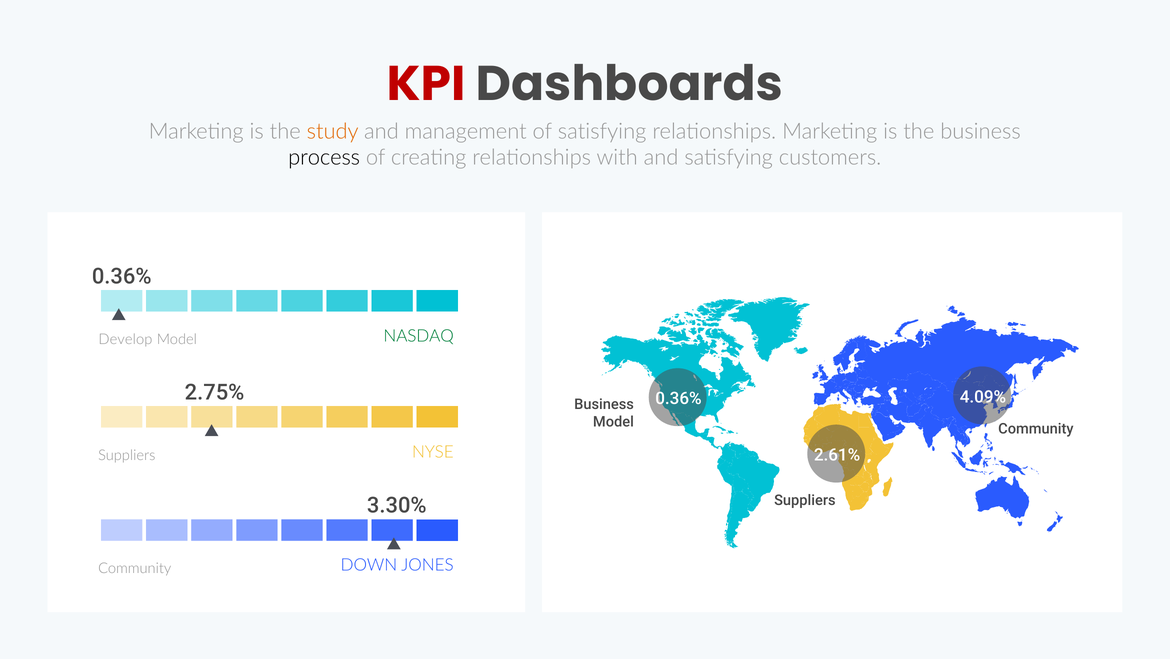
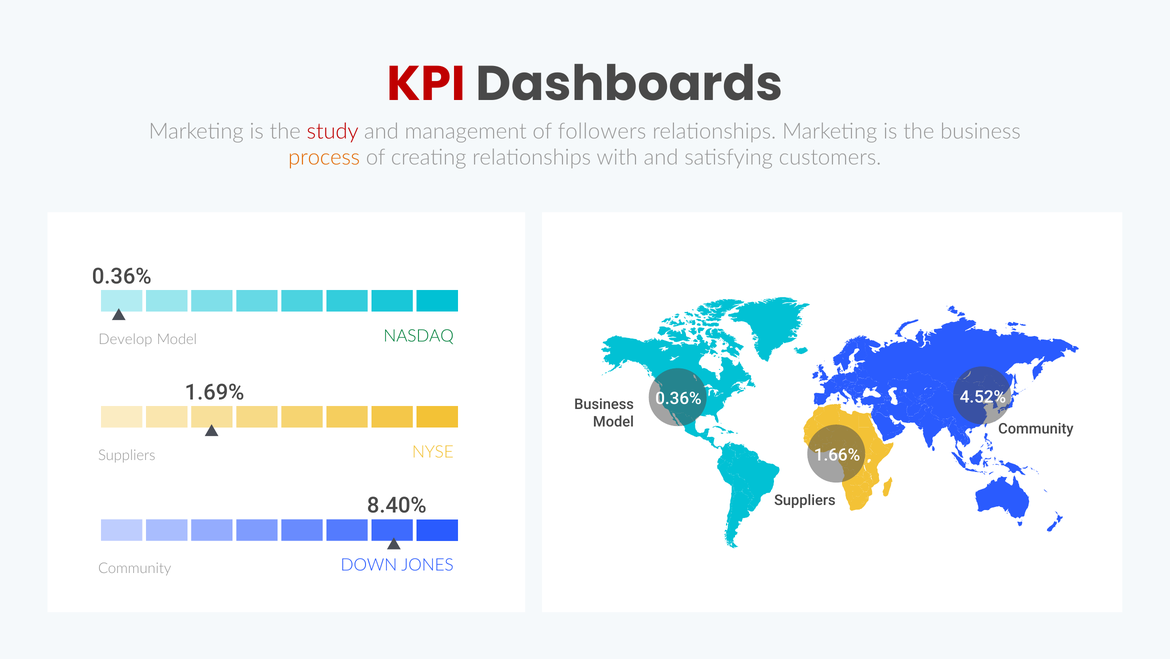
study colour: orange -> red
of satisfying: satisfying -> followers
process colour: black -> orange
2.75%: 2.75% -> 1.69%
4.09%: 4.09% -> 4.52%
2.61%: 2.61% -> 1.66%
3.30%: 3.30% -> 8.40%
